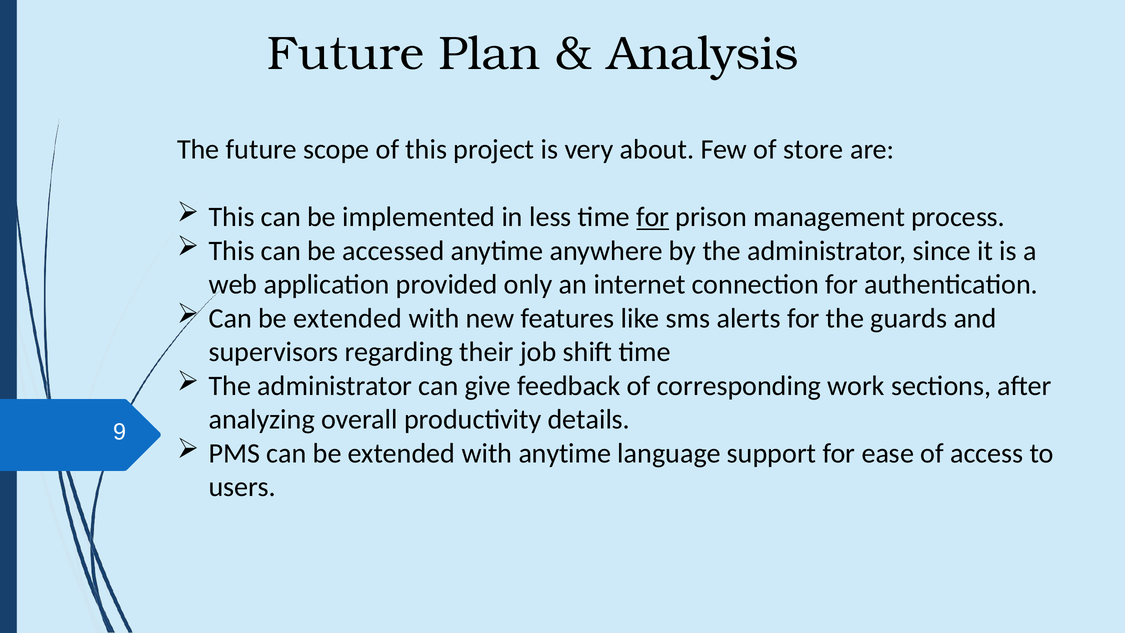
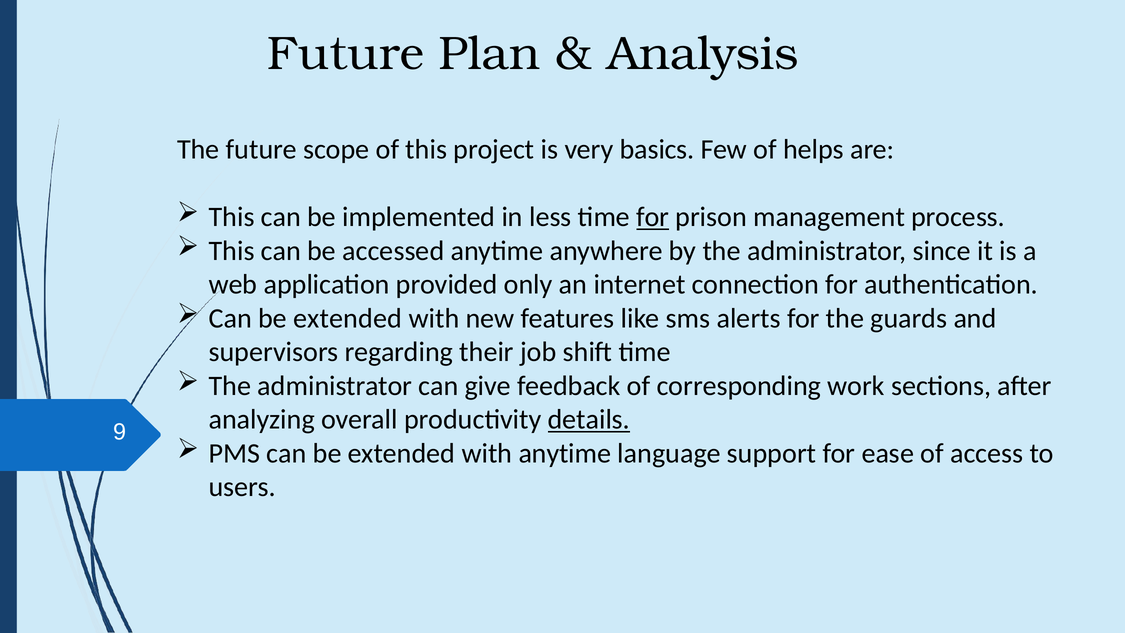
about: about -> basics
store: store -> helps
details underline: none -> present
